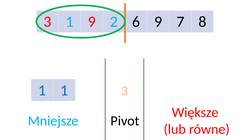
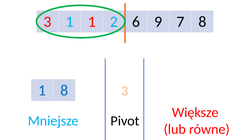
1 9: 9 -> 1
1 1: 1 -> 8
